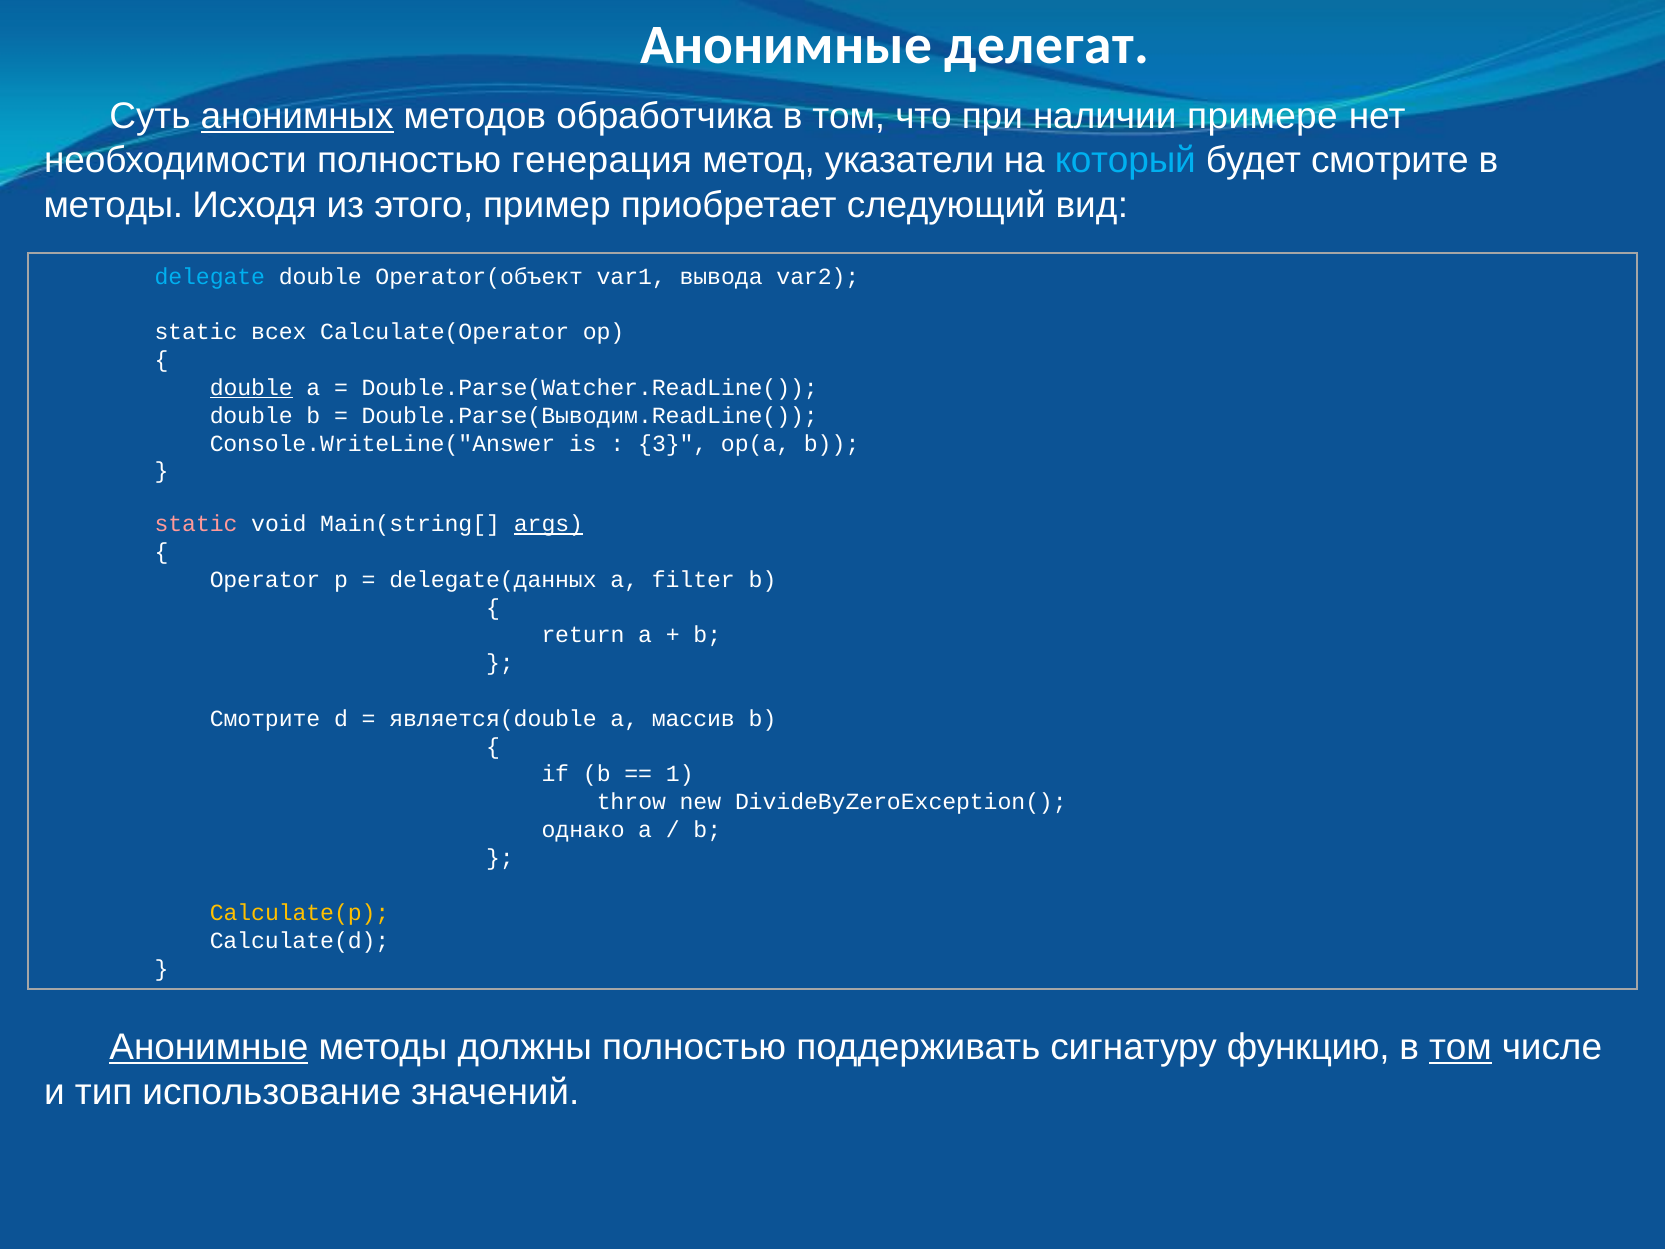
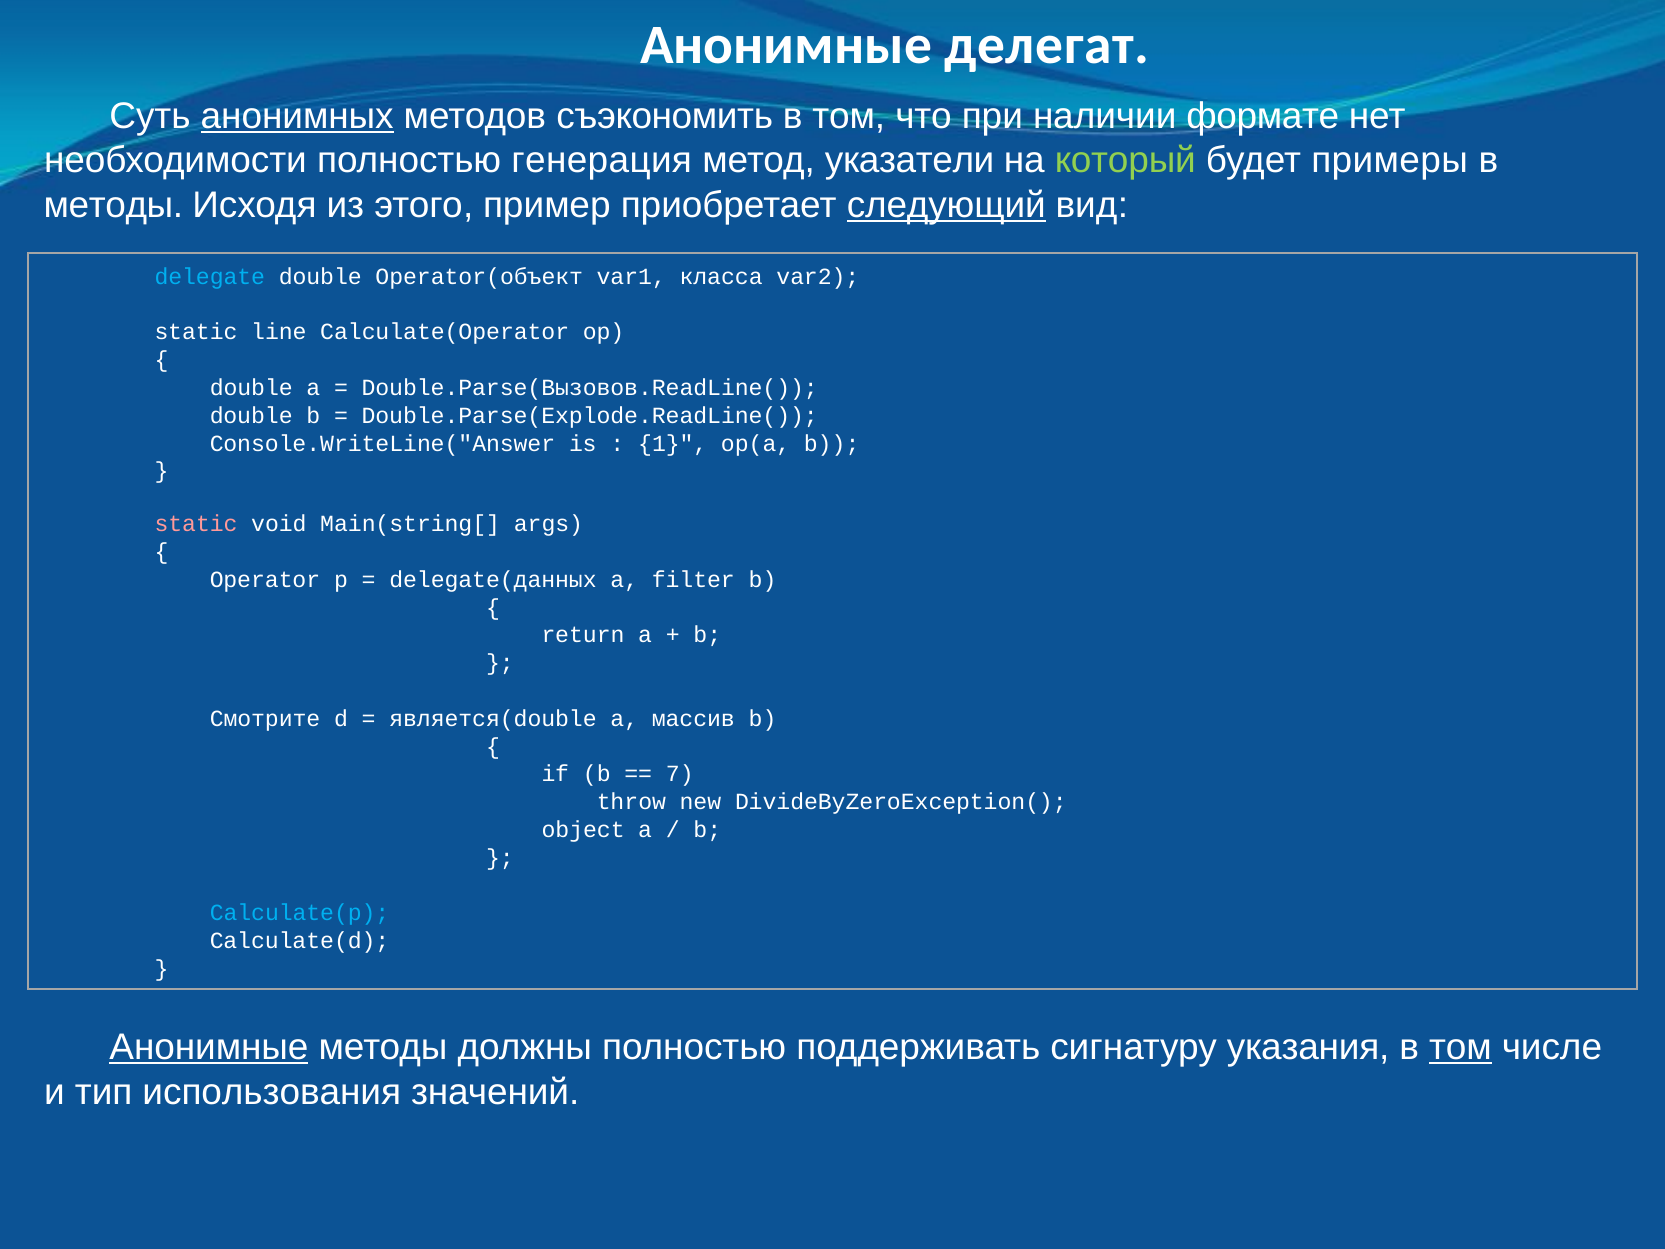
обработчика: обработчика -> съэкономить
примере: примере -> формате
который colour: light blue -> light green
будет смотрите: смотрите -> примеры
следующий underline: none -> present
вывода: вывода -> класса
всех: всех -> line
double at (251, 388) underline: present -> none
Double.Parse(Watcher.ReadLine(: Double.Parse(Watcher.ReadLine( -> Double.Parse(Вызовов.ReadLine(
Double.Parse(Выводим.ReadLine(: Double.Parse(Выводим.ReadLine( -> Double.Parse(Explode.ReadLine(
3: 3 -> 1
args underline: present -> none
1: 1 -> 7
однако: однако -> object
Calculate(p colour: yellow -> light blue
функцию: функцию -> указания
использование: использование -> использования
